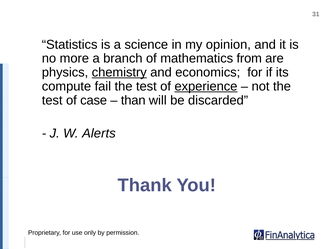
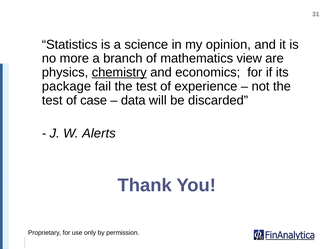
from: from -> view
compute: compute -> package
experience underline: present -> none
than: than -> data
